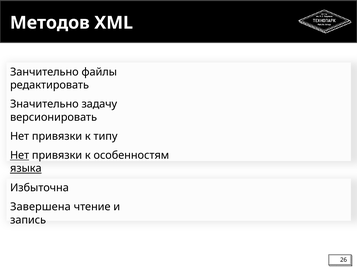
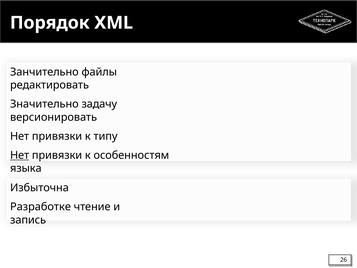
Методов: Методов -> Порядок
языка underline: present -> none
Завершена: Завершена -> Разработке
